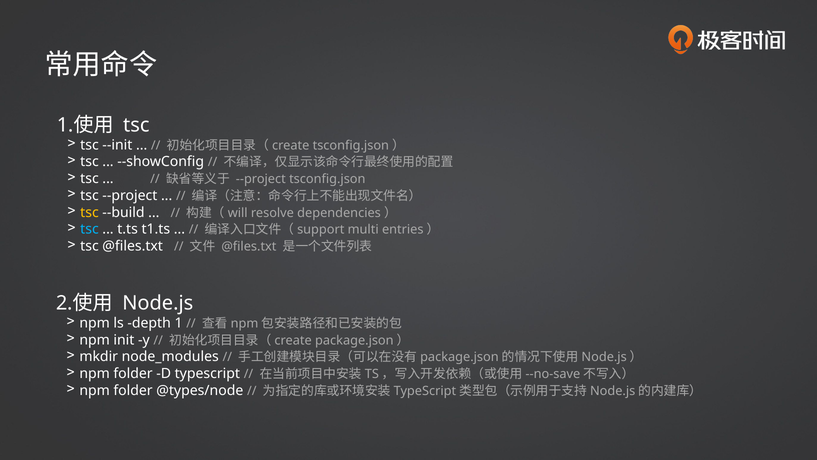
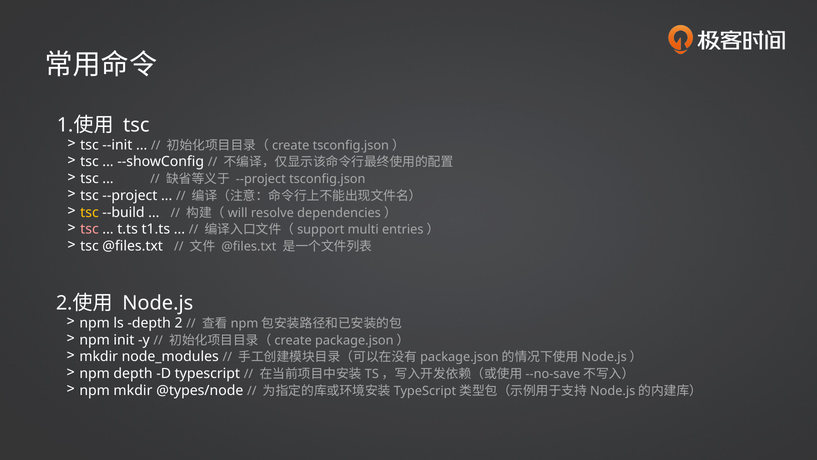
tsc at (89, 229) colour: light blue -> pink
depth 1: 1 -> 2
folder at (133, 373): folder -> depth
folder at (133, 390): folder -> mkdir
